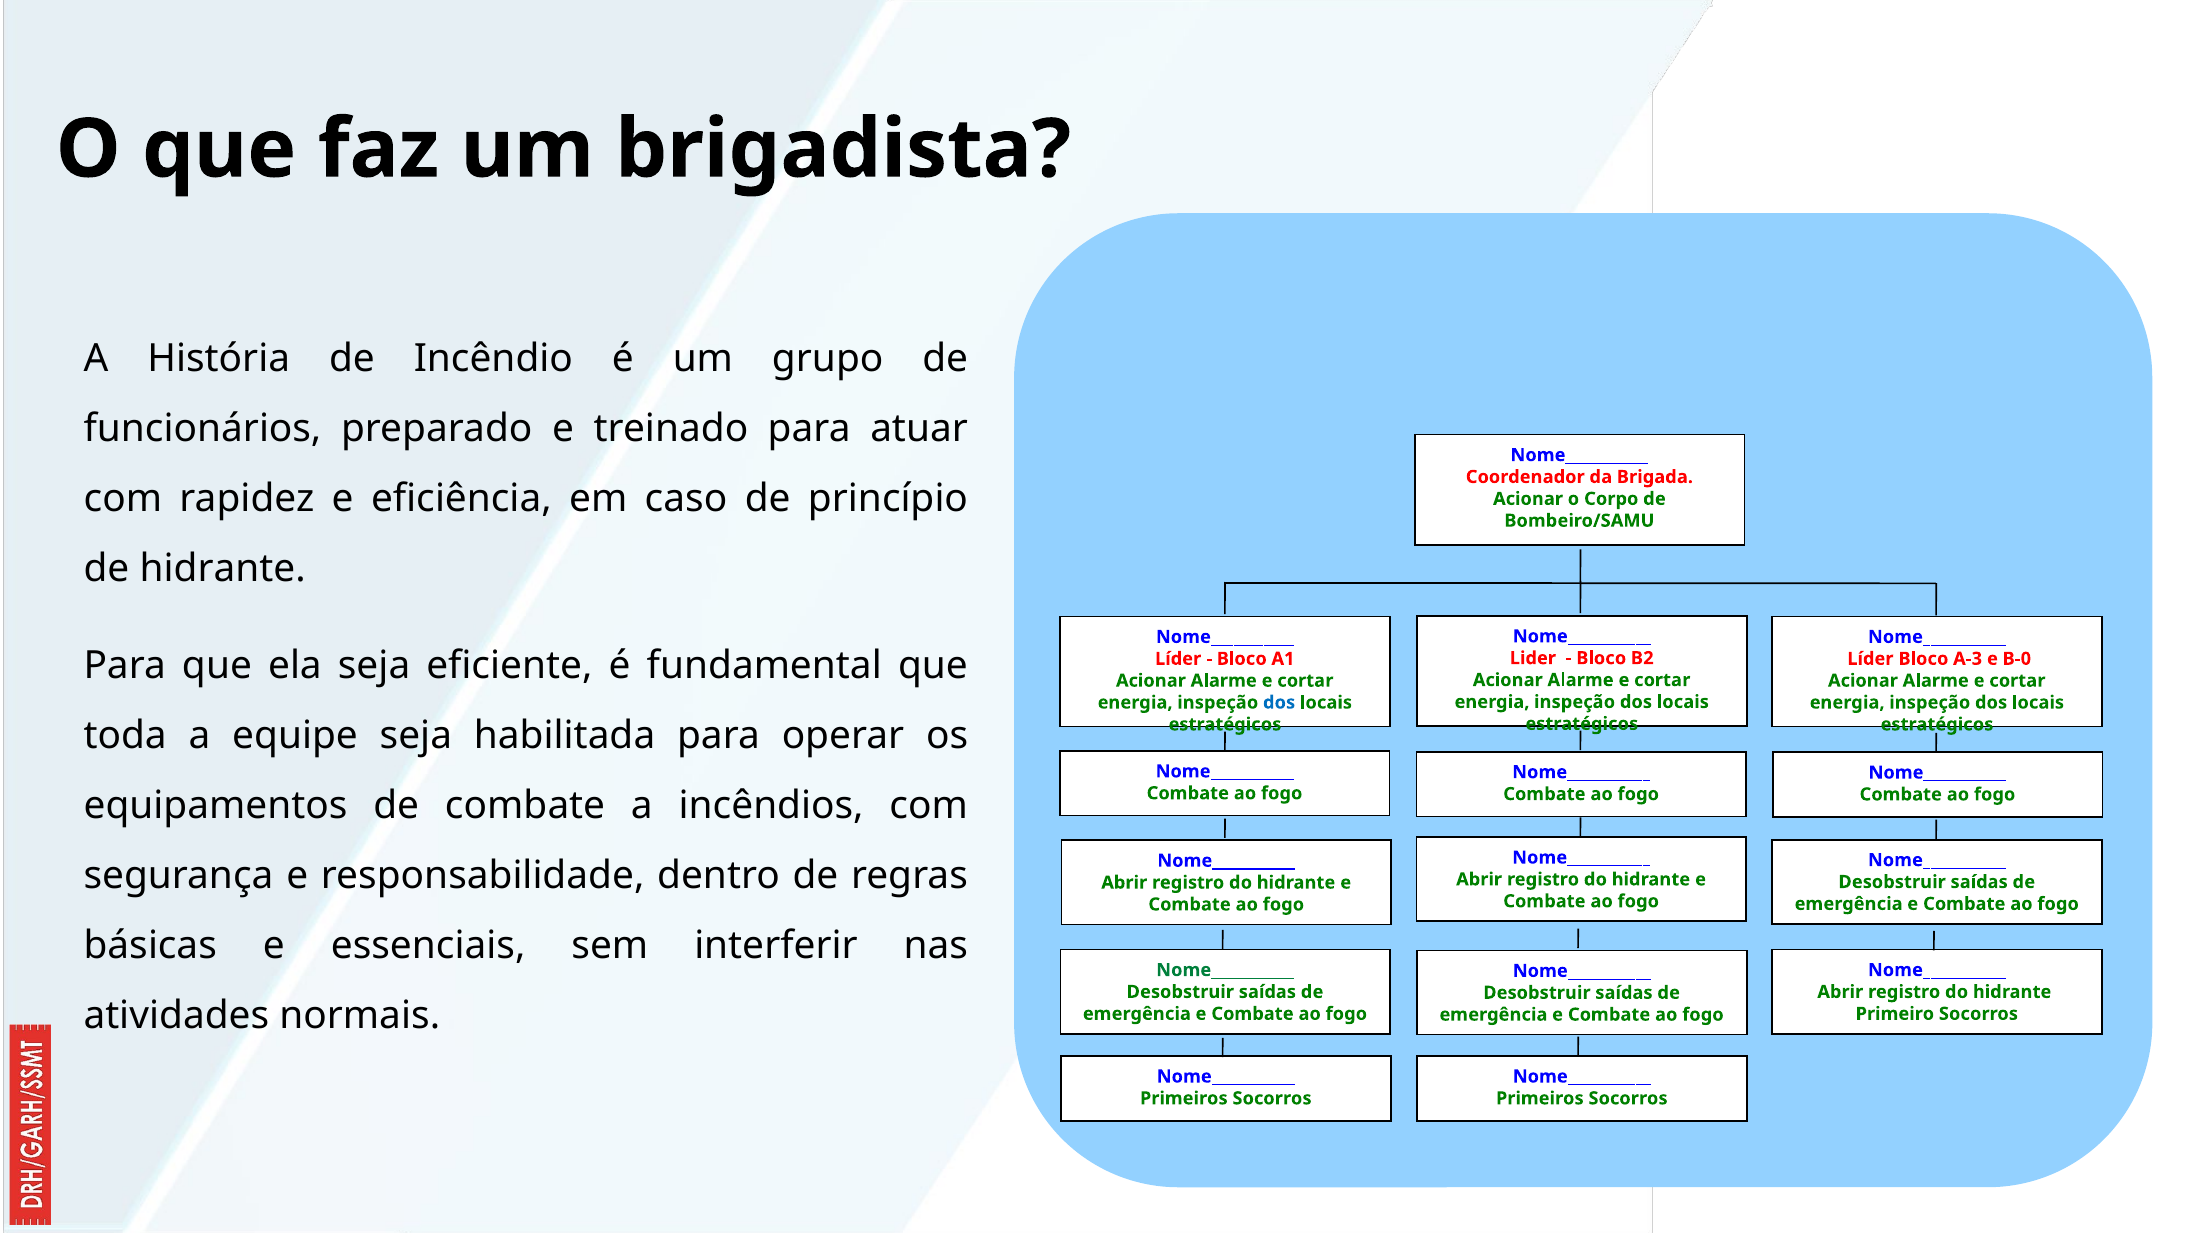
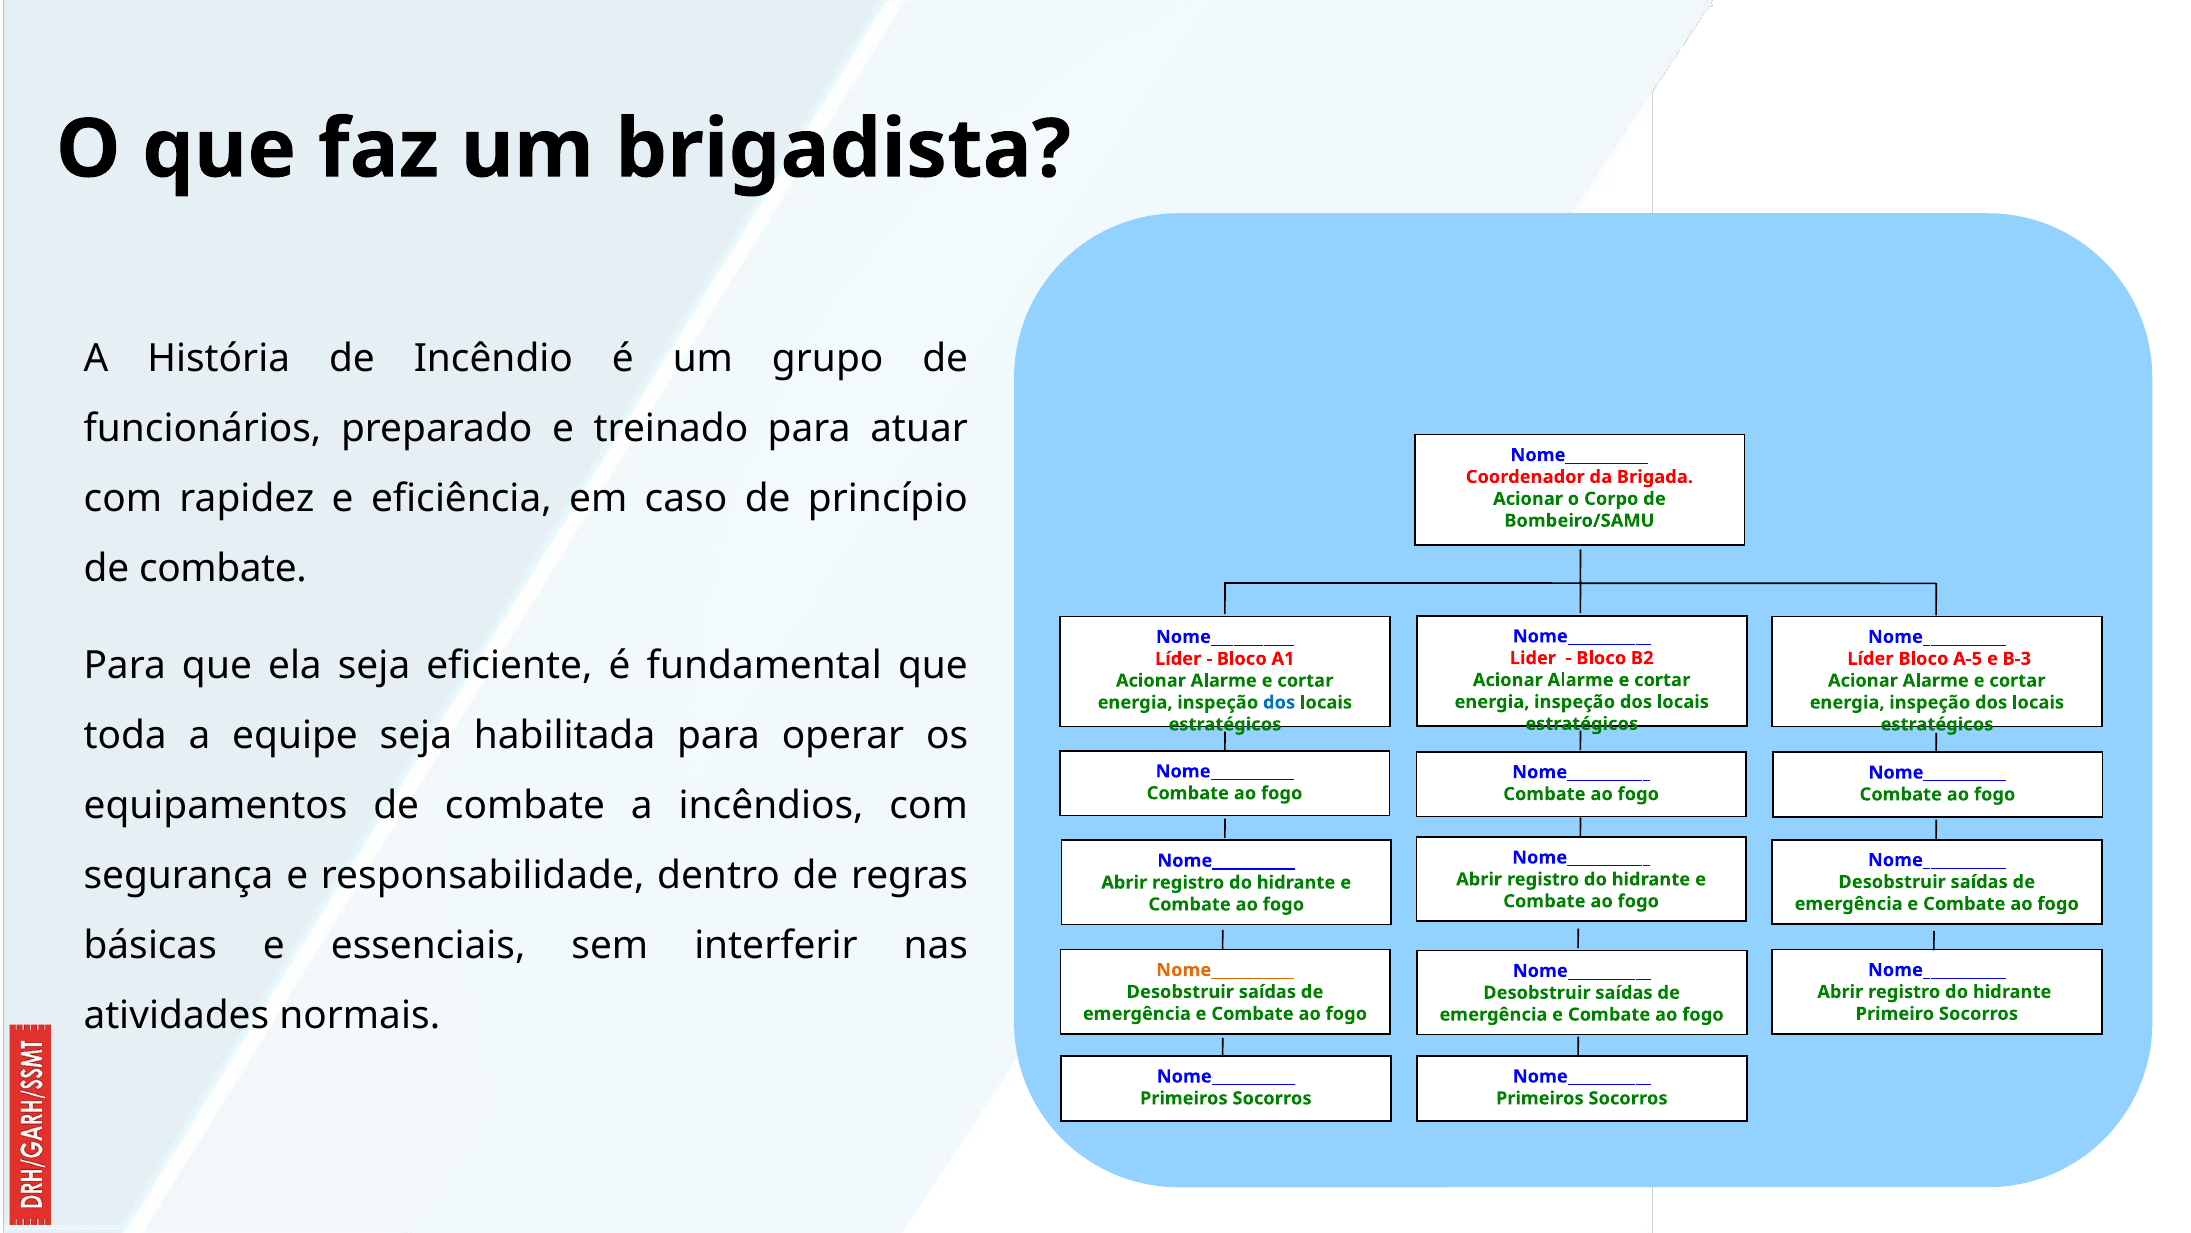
hidrante at (223, 568): hidrante -> combate
A-3: A-3 -> A-5
B-0: B-0 -> B-3
Nome___________ at (1225, 970) colour: green -> orange
